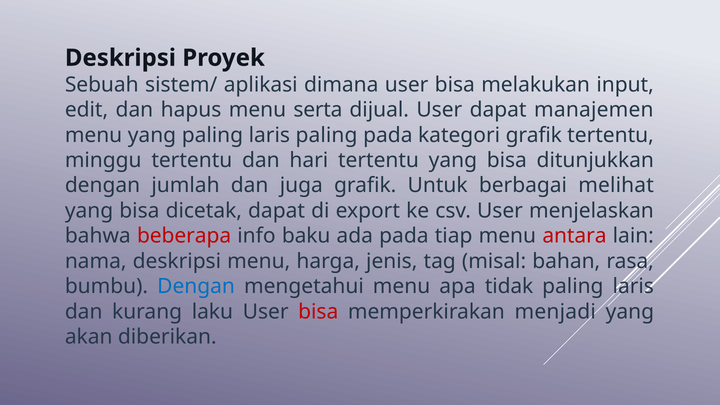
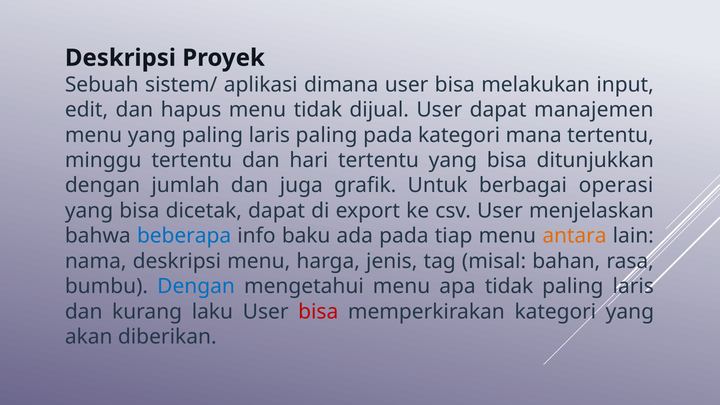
menu serta: serta -> tidak
kategori grafik: grafik -> mana
melihat: melihat -> operasi
beberapa colour: red -> blue
antara colour: red -> orange
memperkirakan menjadi: menjadi -> kategori
